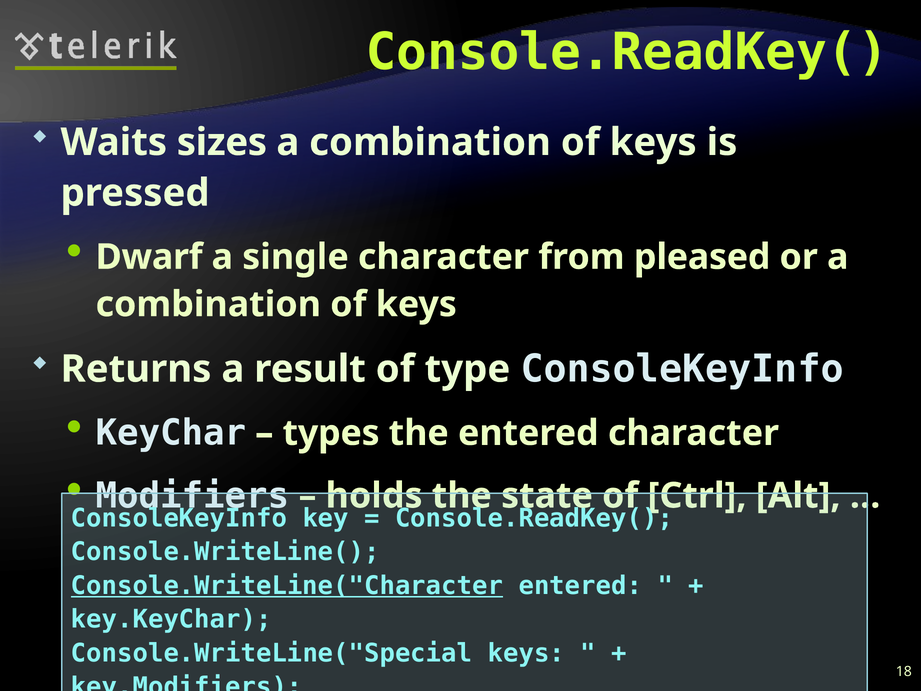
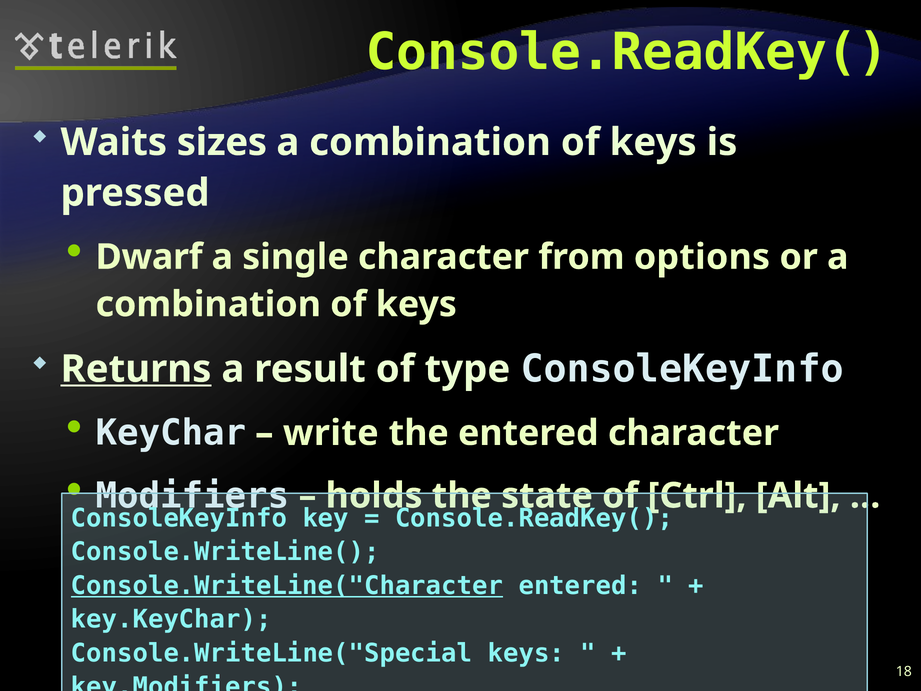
pleased: pleased -> options
Returns underline: none -> present
types: types -> write
